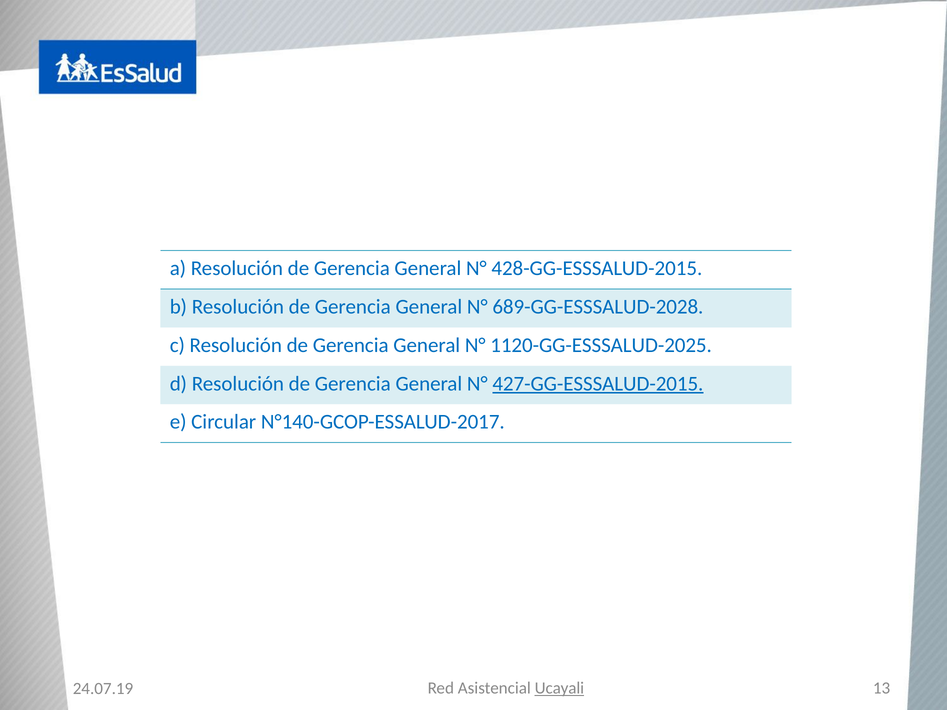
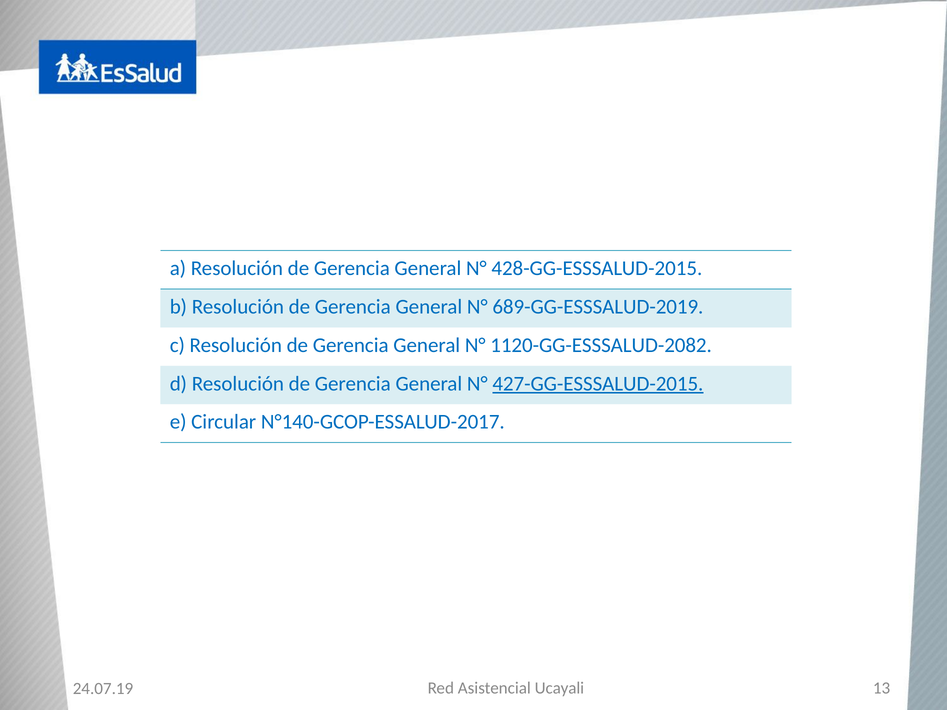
689-GG-ESSSALUD-2028: 689-GG-ESSSALUD-2028 -> 689-GG-ESSSALUD-2019
1120-GG-ESSSALUD-2025: 1120-GG-ESSSALUD-2025 -> 1120-GG-ESSSALUD-2082
Ucayali underline: present -> none
